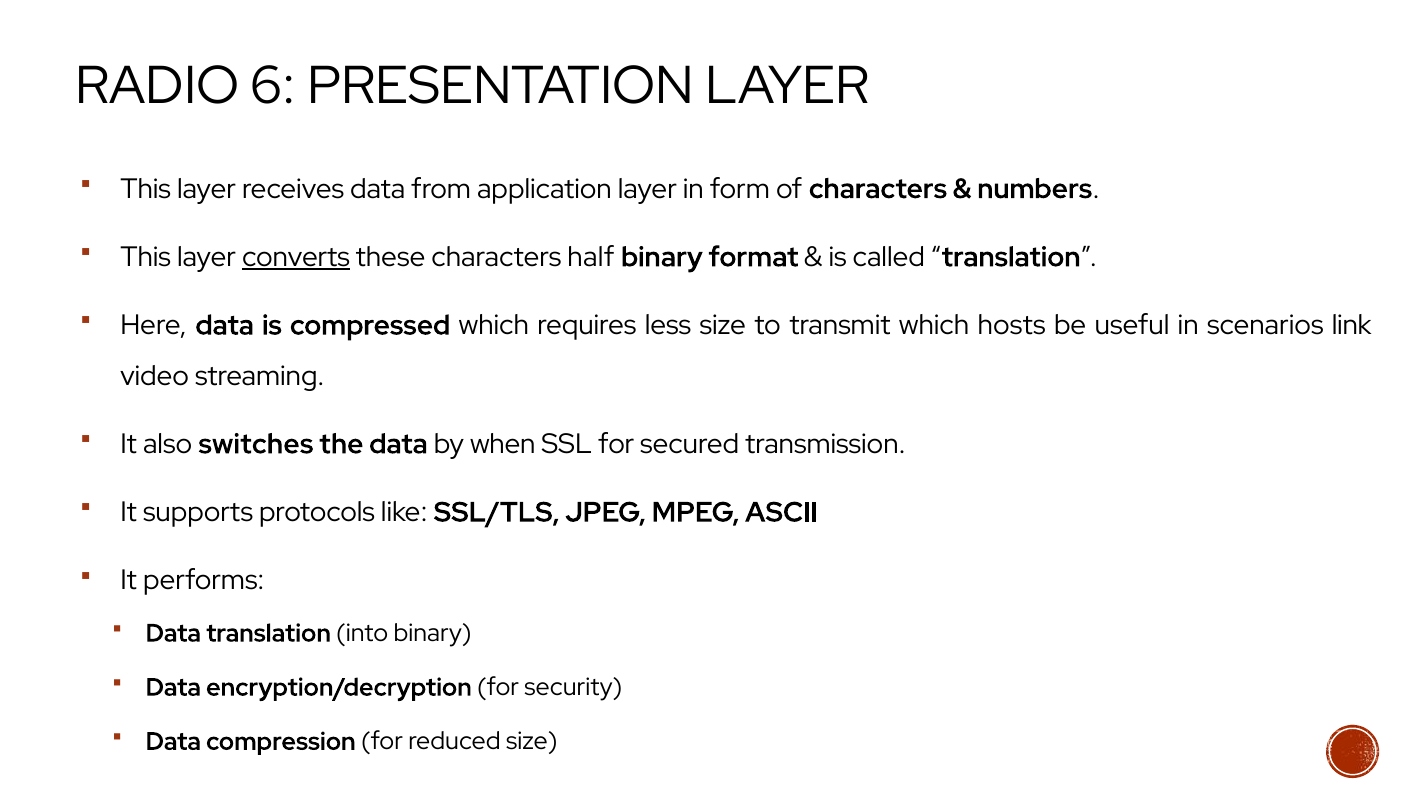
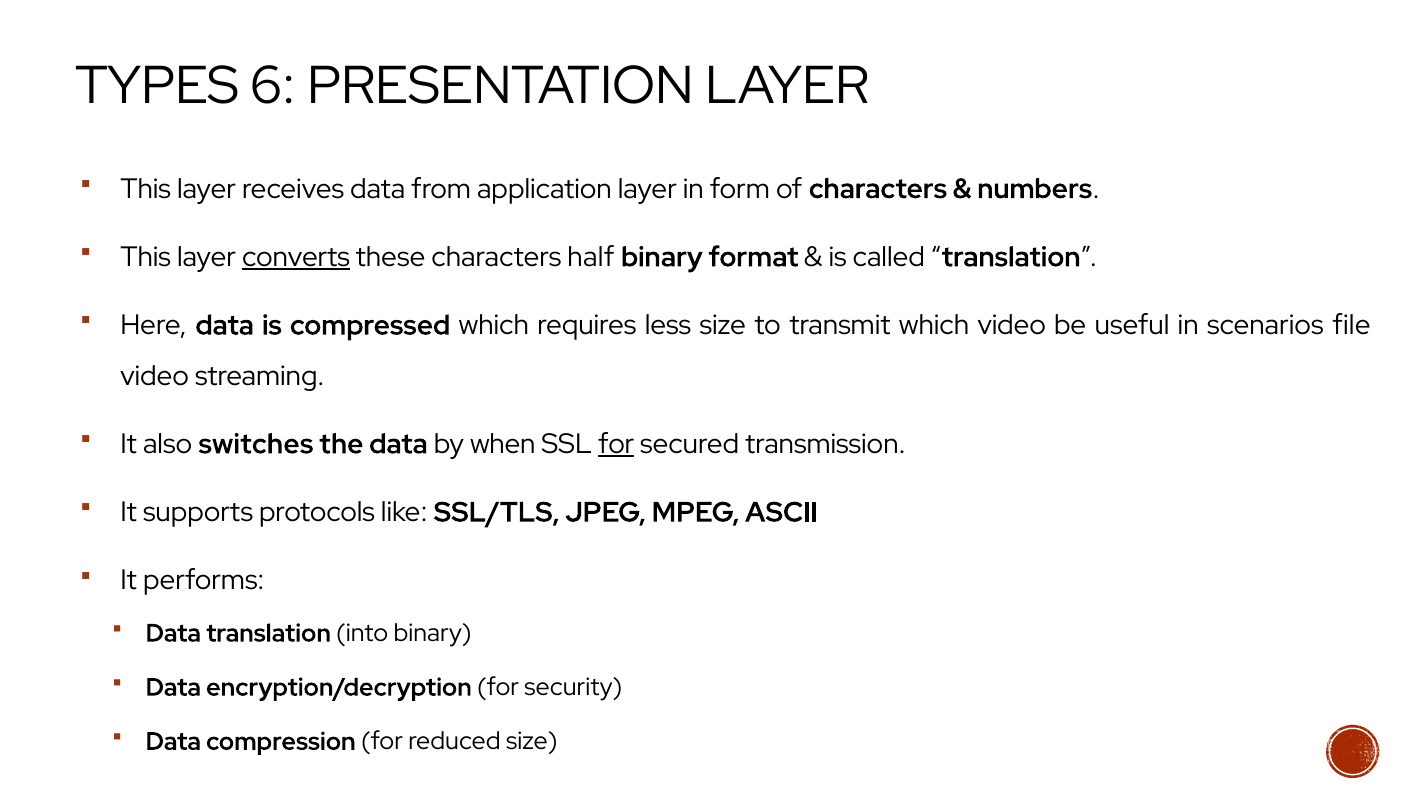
RADIO: RADIO -> TYPES
which hosts: hosts -> video
link: link -> file
for at (616, 444) underline: none -> present
